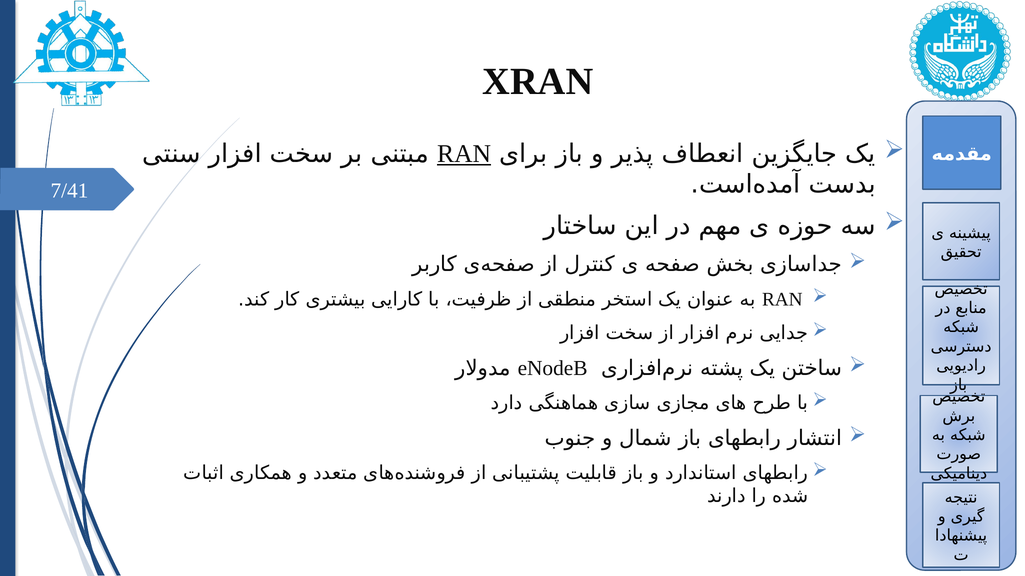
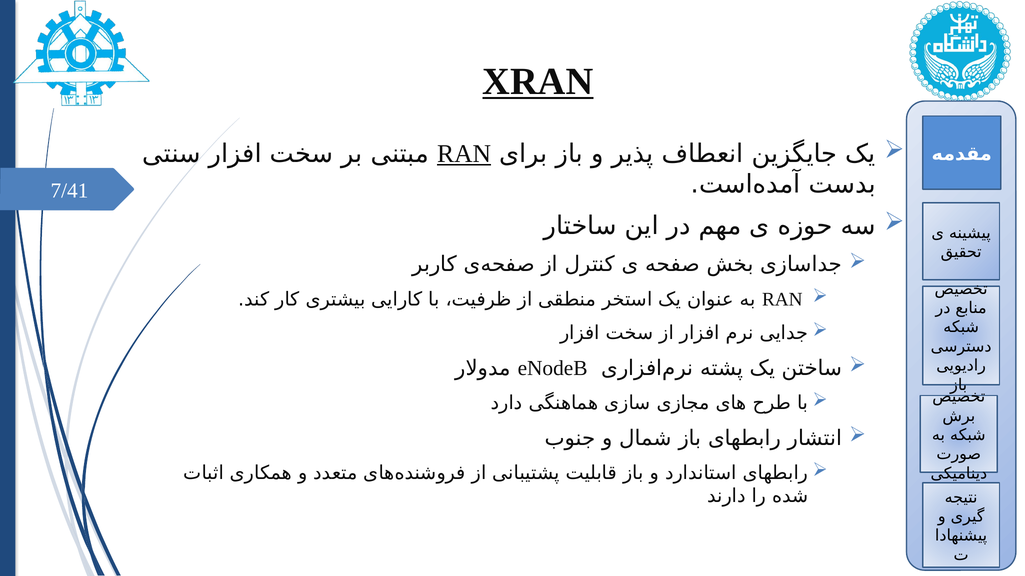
XRAN underline: none -> present
